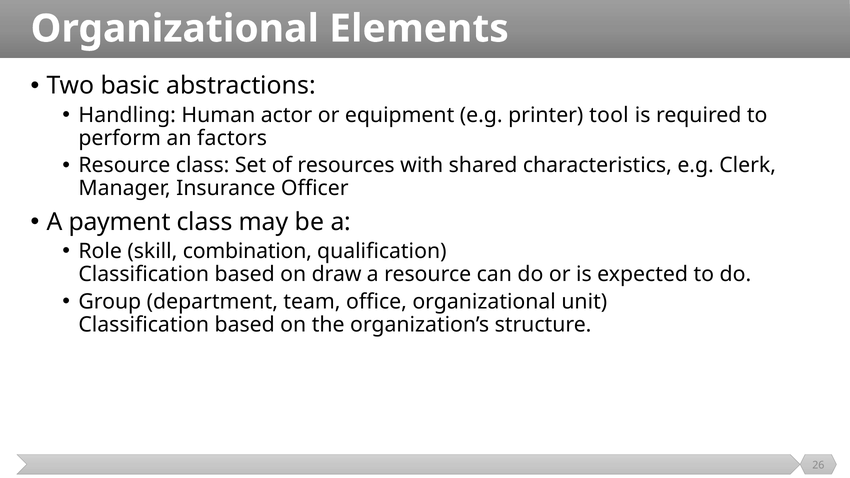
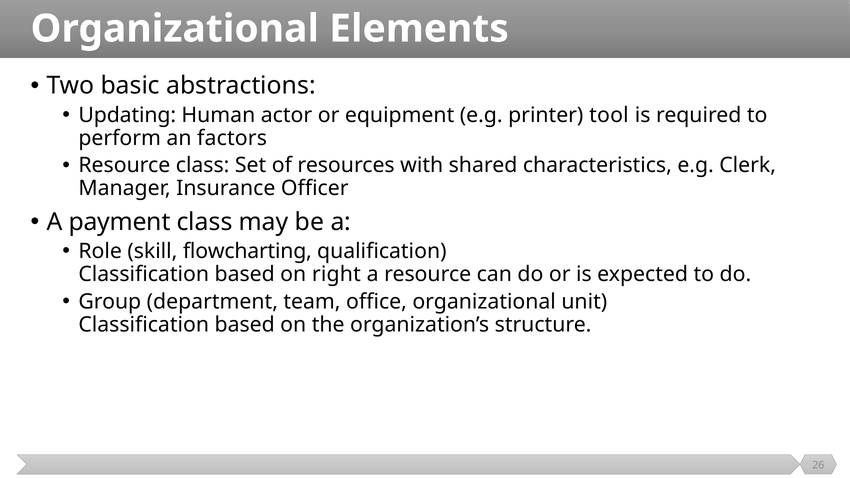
Handling: Handling -> Updating
combination: combination -> flowcharting
draw: draw -> right
